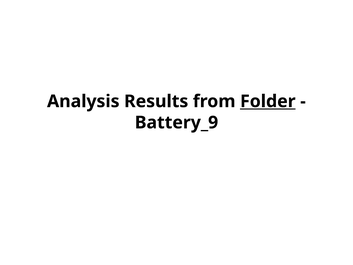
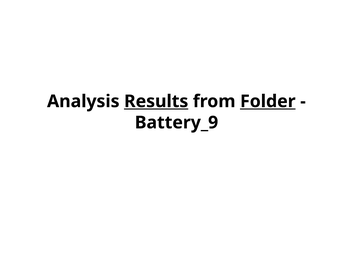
Results underline: none -> present
